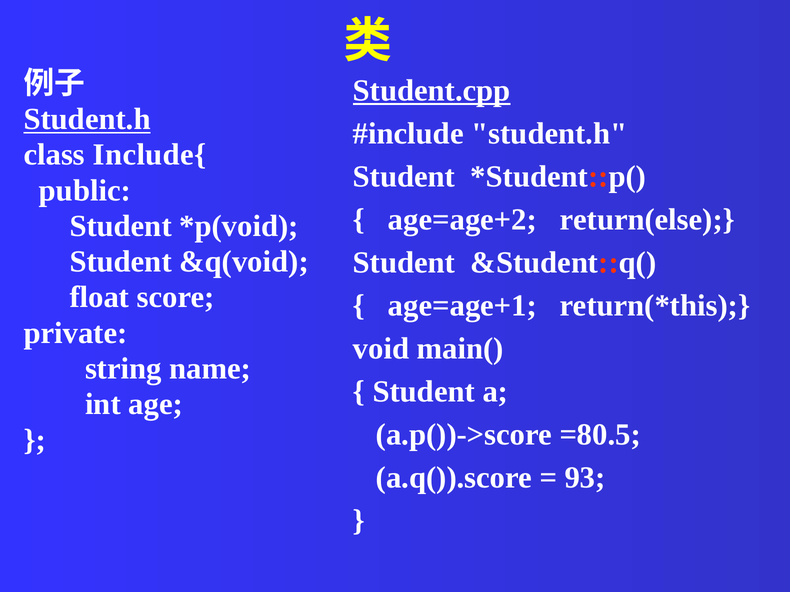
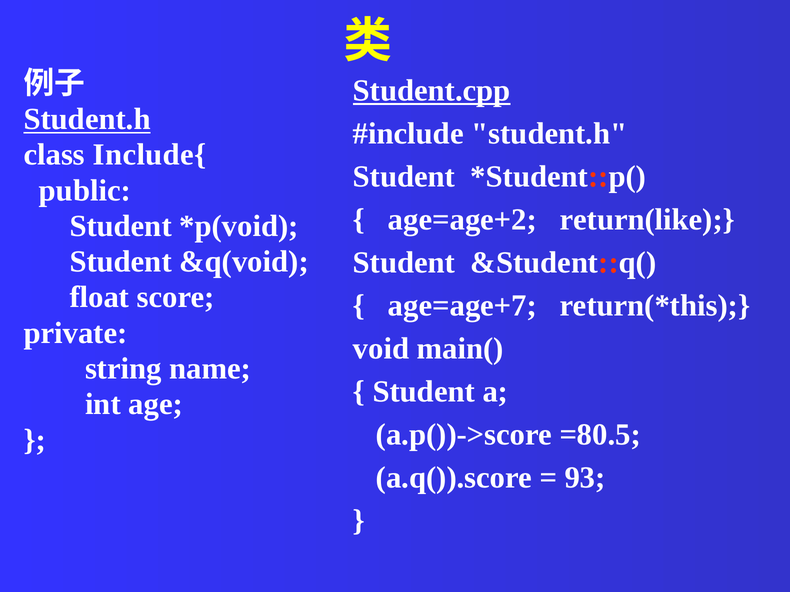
return(else: return(else -> return(like
age=age+1: age=age+1 -> age=age+7
